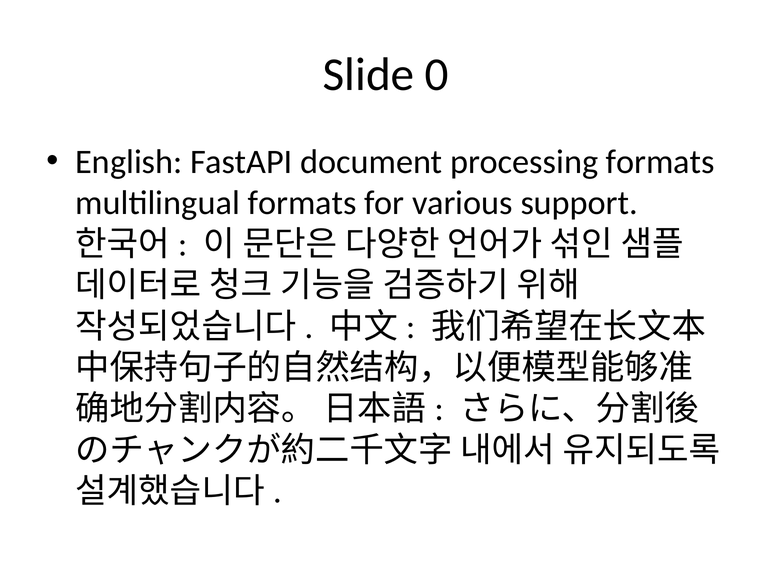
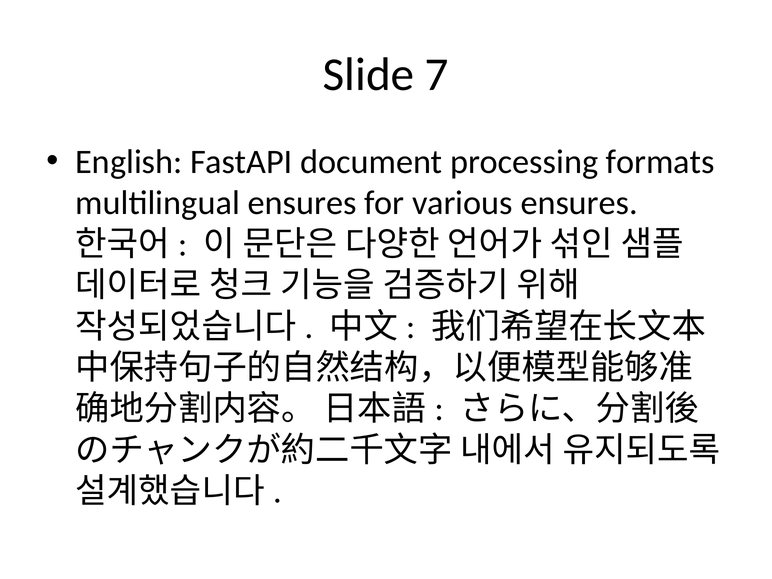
0: 0 -> 7
multilingual formats: formats -> ensures
various support: support -> ensures
